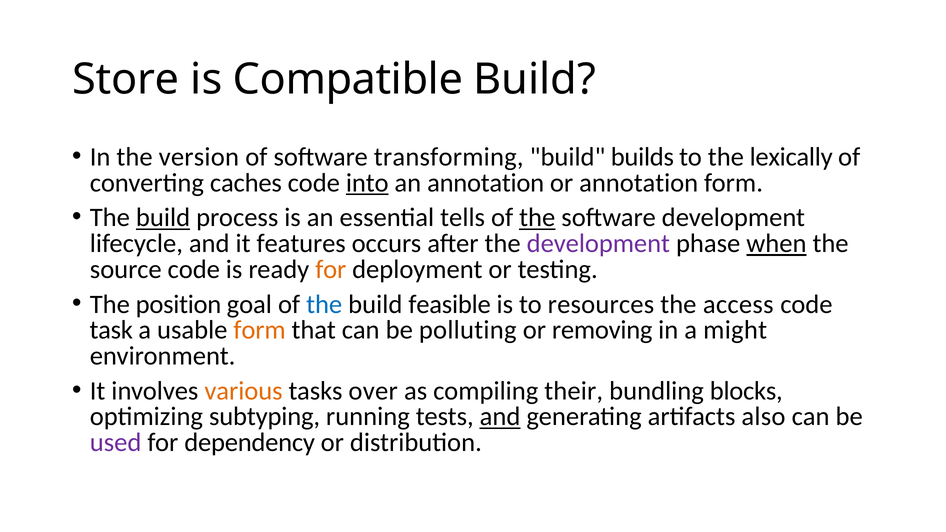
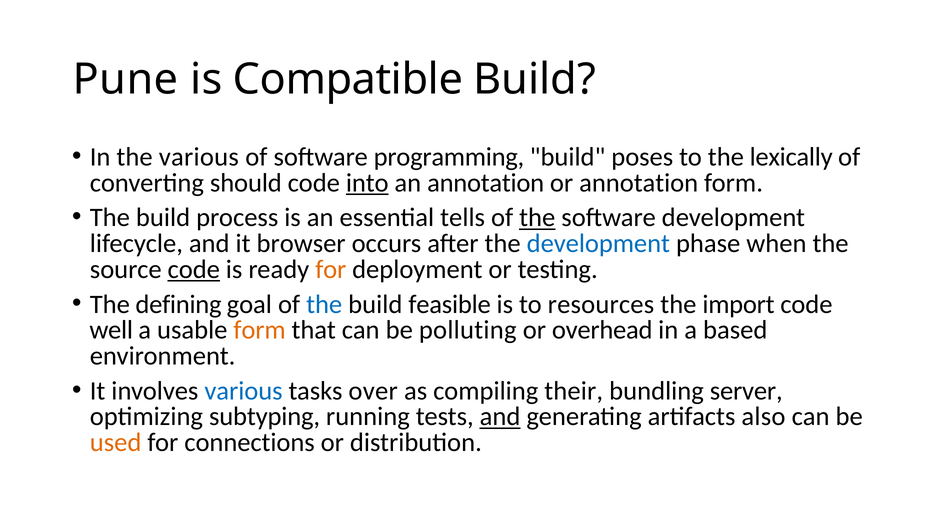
Store: Store -> Pune
the version: version -> various
transforming: transforming -> programming
builds: builds -> poses
caches: caches -> should
build at (163, 218) underline: present -> none
features: features -> browser
development at (598, 244) colour: purple -> blue
when underline: present -> none
code at (194, 270) underline: none -> present
position: position -> defining
access: access -> import
task: task -> well
removing: removing -> overhead
might: might -> based
various at (243, 391) colour: orange -> blue
blocks: blocks -> server
used colour: purple -> orange
dependency: dependency -> connections
